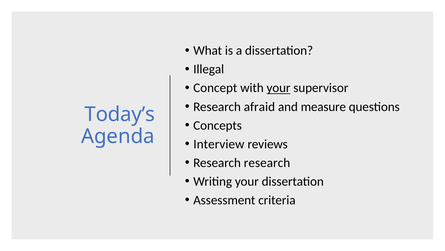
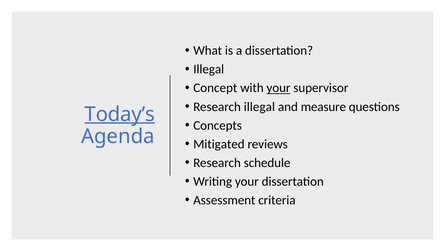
Research afraid: afraid -> illegal
Today’s underline: none -> present
Interview: Interview -> Mitigated
Research research: research -> schedule
